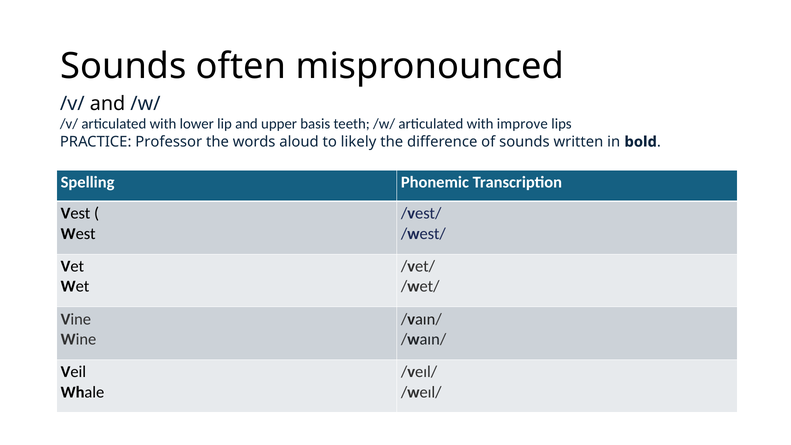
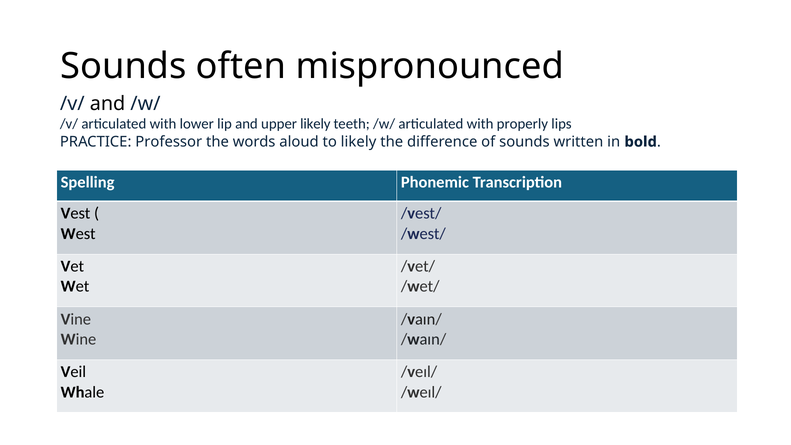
upper basis: basis -> likely
improve: improve -> properly
